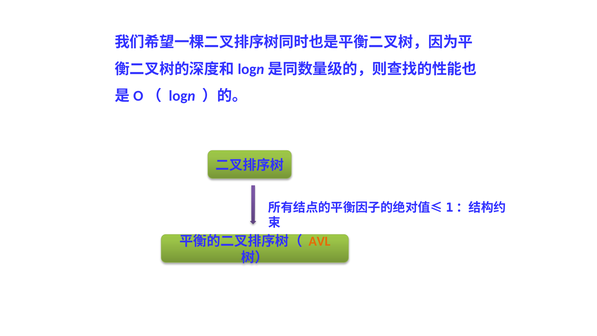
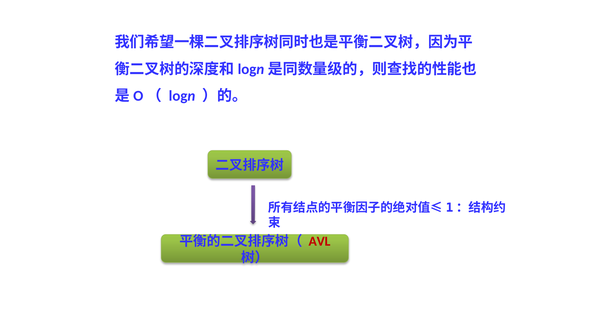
AVL colour: orange -> red
